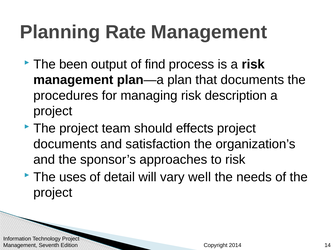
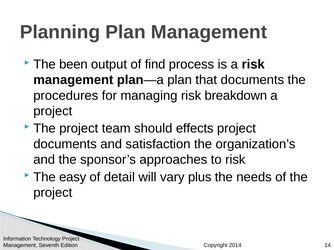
Planning Rate: Rate -> Plan
description: description -> breakdown
uses: uses -> easy
well: well -> plus
